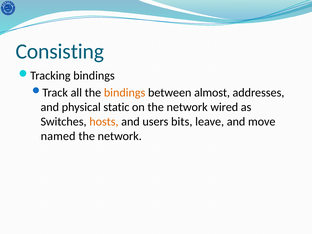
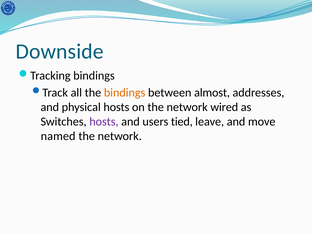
Consisting: Consisting -> Downside
physical static: static -> hosts
hosts at (104, 122) colour: orange -> purple
bits: bits -> tied
